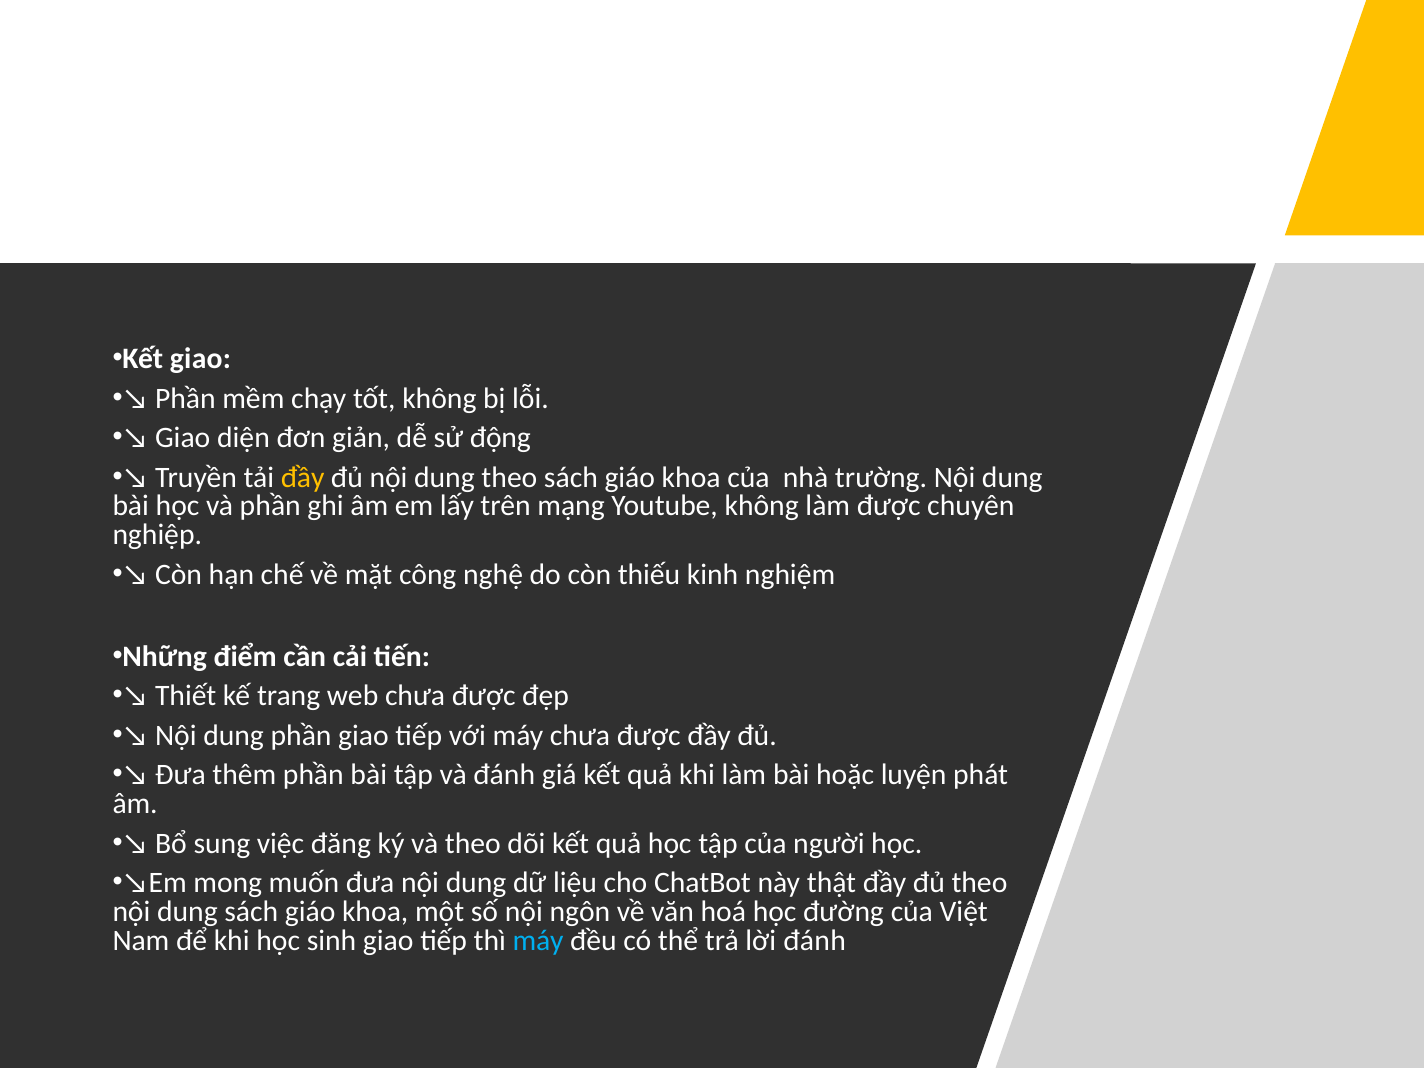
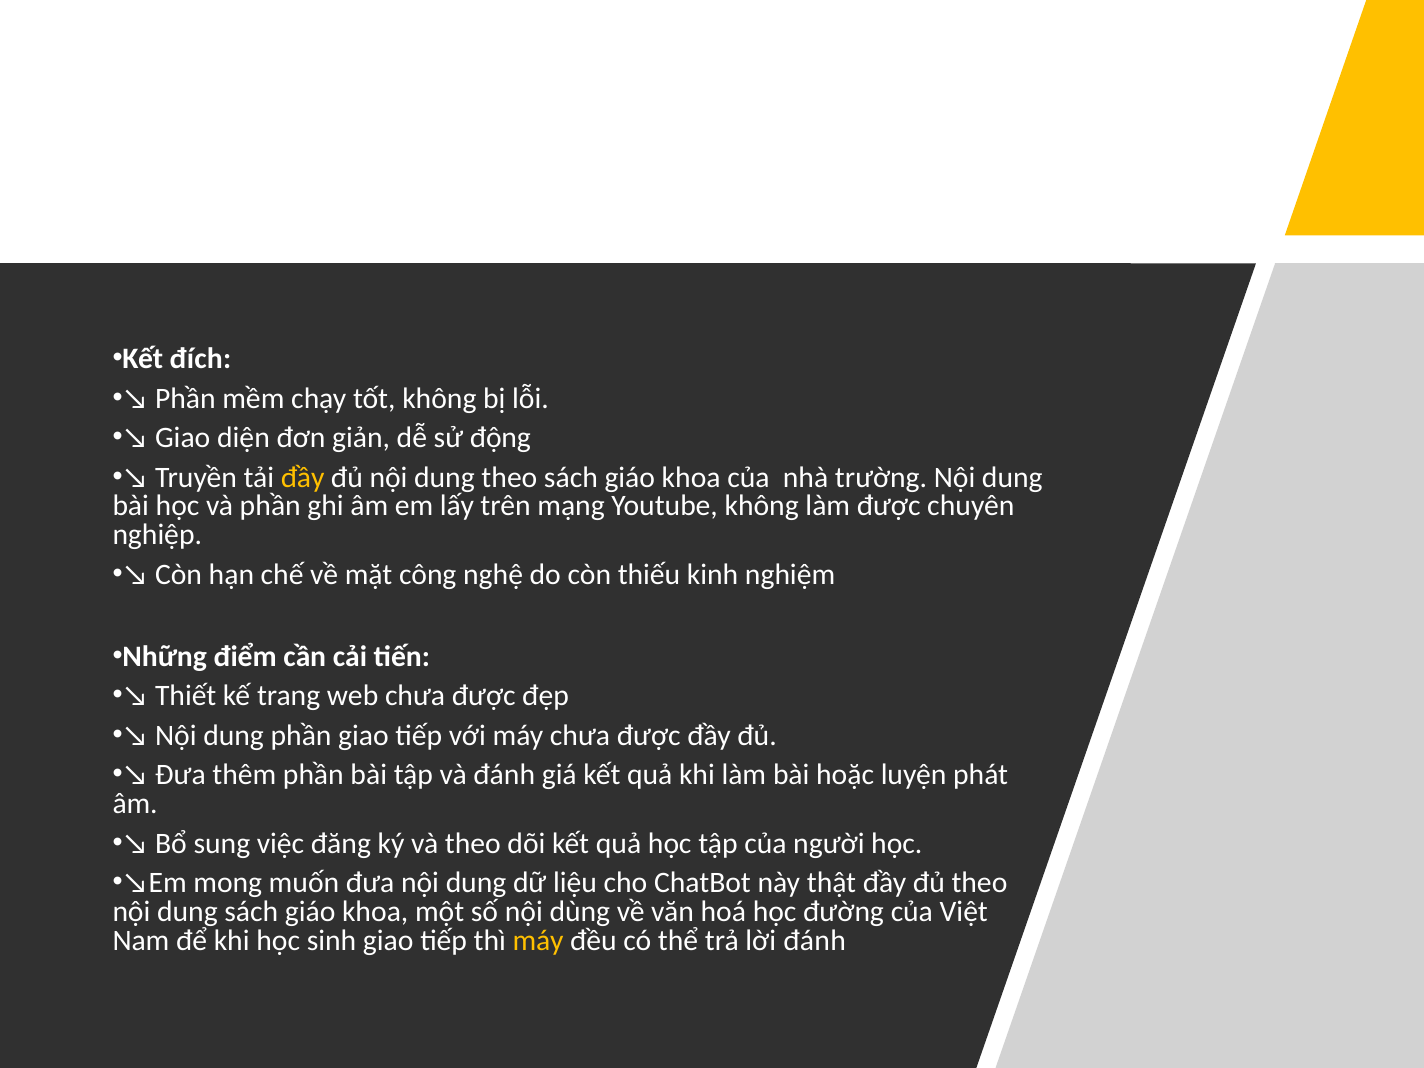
Kết giao: giao -> đích
ngôn: ngôn -> dùng
máy at (538, 940) colour: light blue -> yellow
